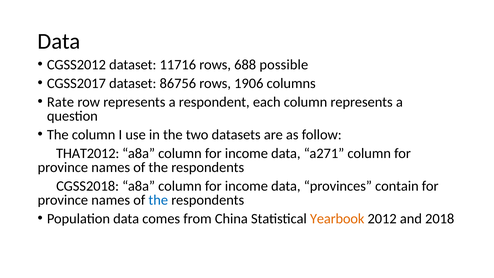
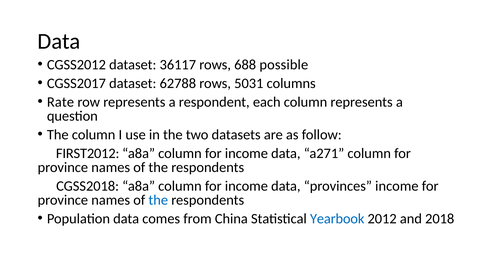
11716: 11716 -> 36117
86756: 86756 -> 62788
1906: 1906 -> 5031
THAT2012: THAT2012 -> FIRST2012
provinces contain: contain -> income
Yearbook colour: orange -> blue
